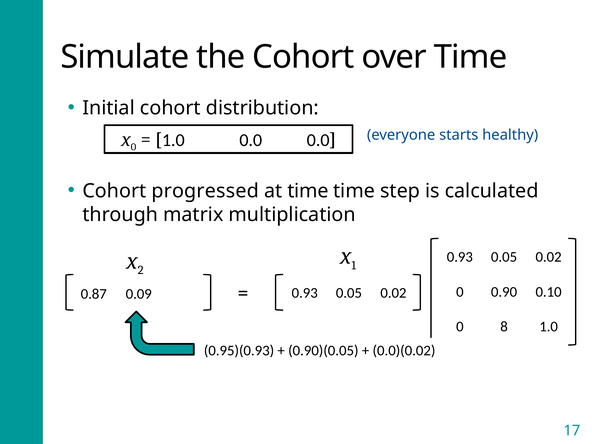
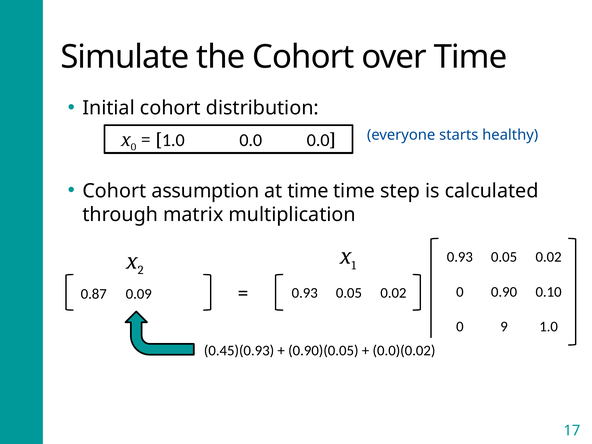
progressed: progressed -> assumption
8: 8 -> 9
0.95)(0.93: 0.95)(0.93 -> 0.45)(0.93
